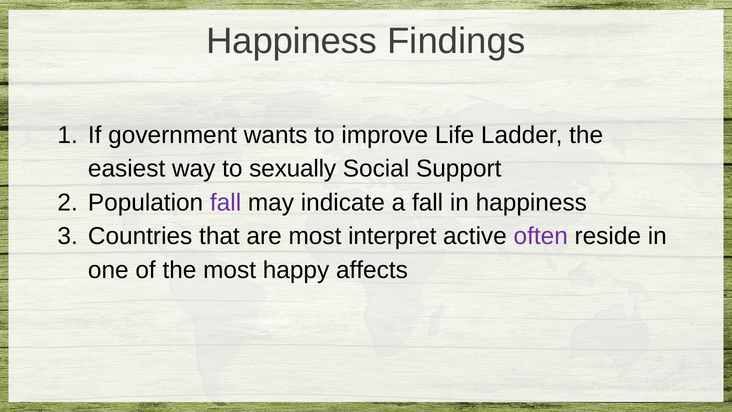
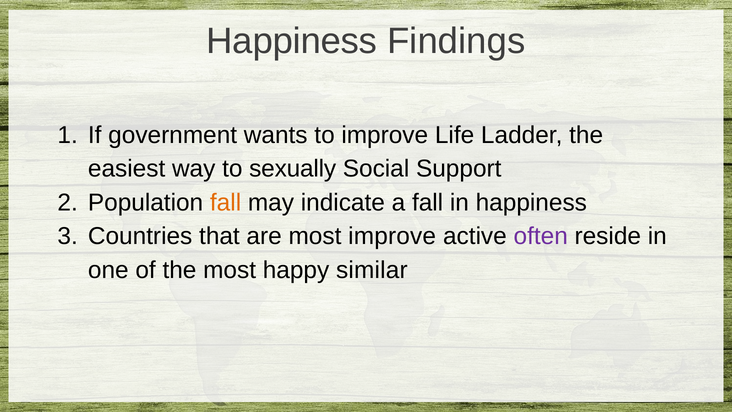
fall at (226, 202) colour: purple -> orange
most interpret: interpret -> improve
affects: affects -> similar
